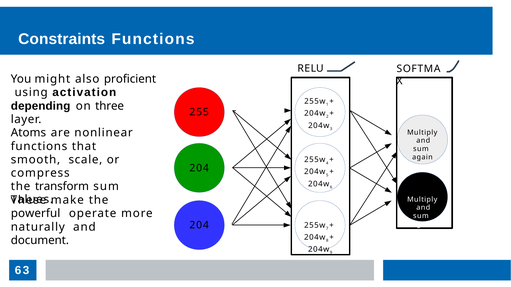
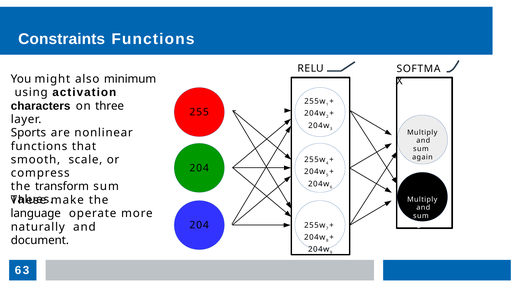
proficient: proficient -> minimum
depending: depending -> characters
Atoms: Atoms -> Sports
powerful: powerful -> language
